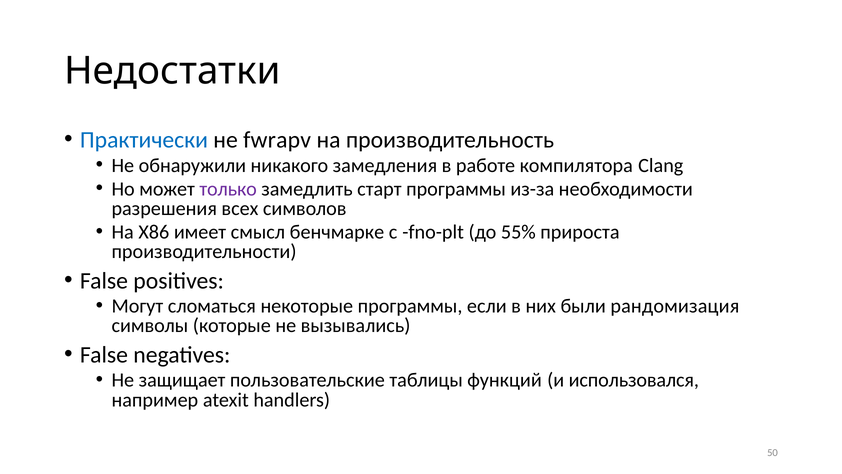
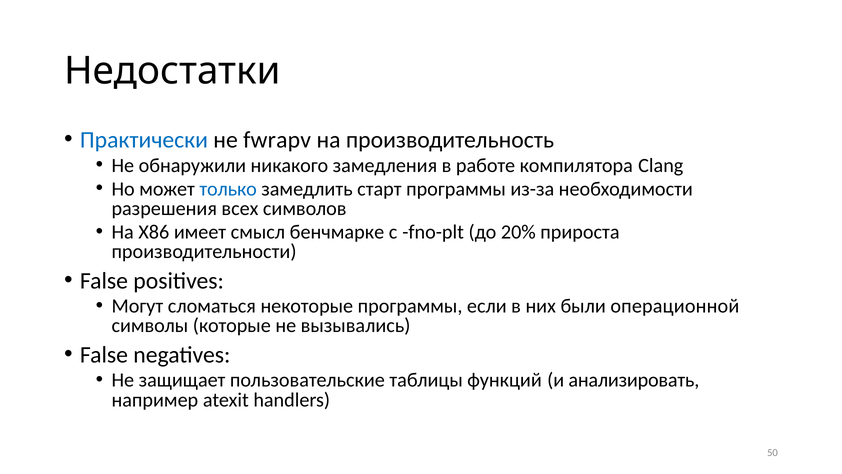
только colour: purple -> blue
55%: 55% -> 20%
рандомизация: рандомизация -> операционной
использовался: использовался -> анализировать
